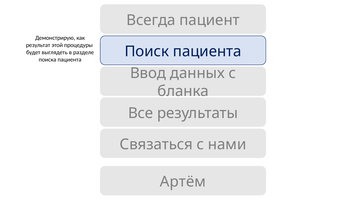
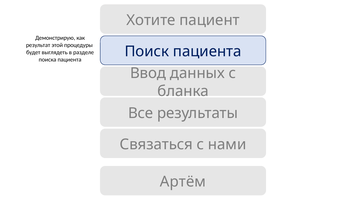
Всегда: Всегда -> Хотите
